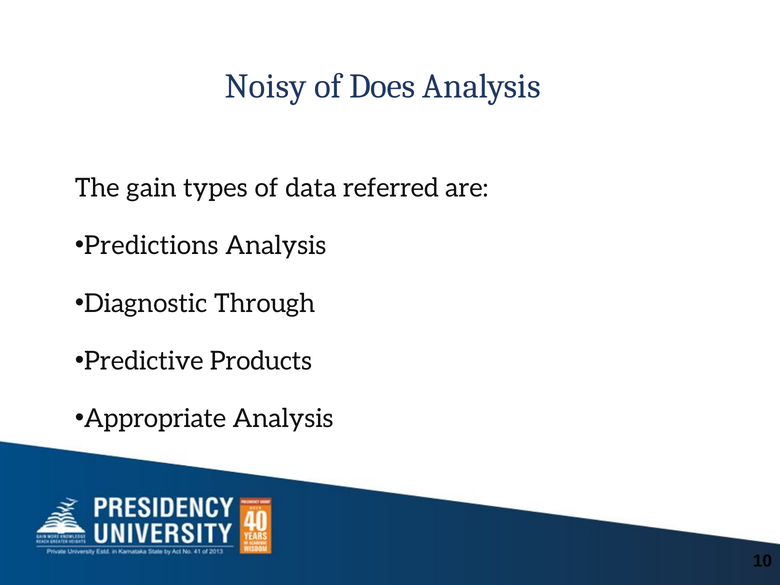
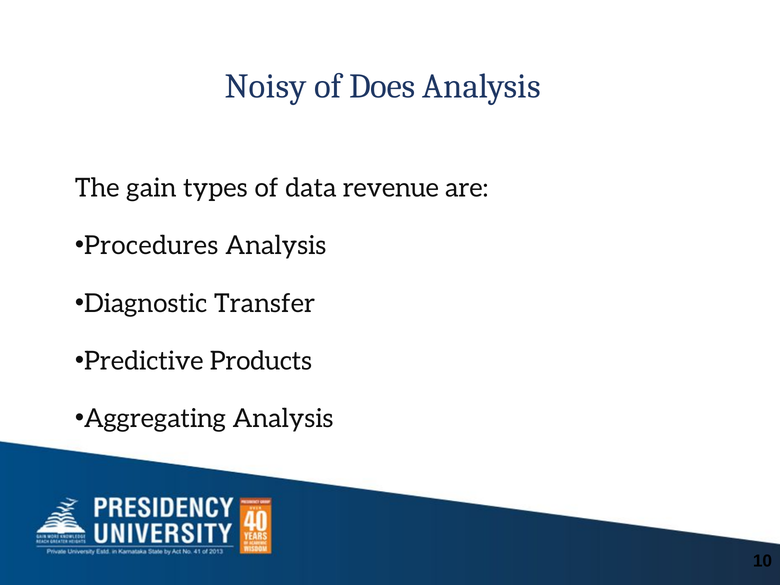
referred: referred -> revenue
Predictions: Predictions -> Procedures
Through: Through -> Transfer
Appropriate: Appropriate -> Aggregating
